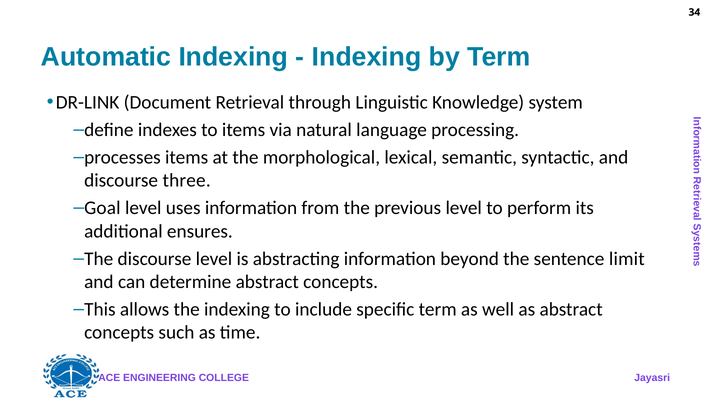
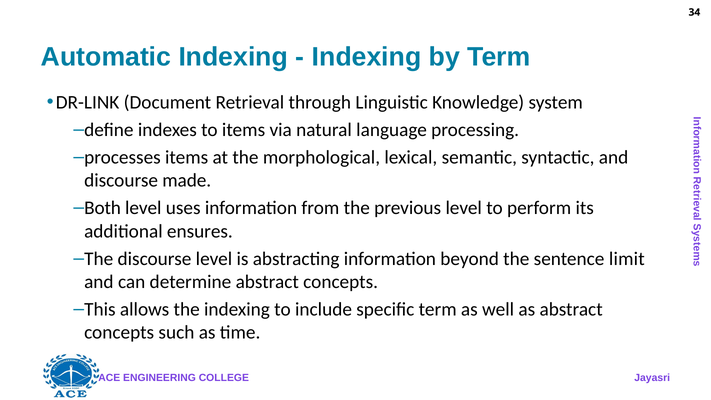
three: three -> made
Goal: Goal -> Both
